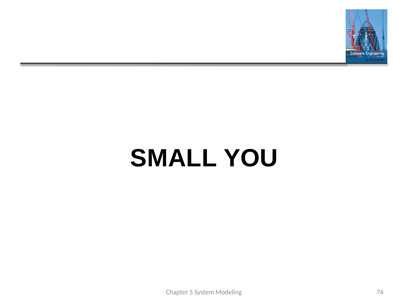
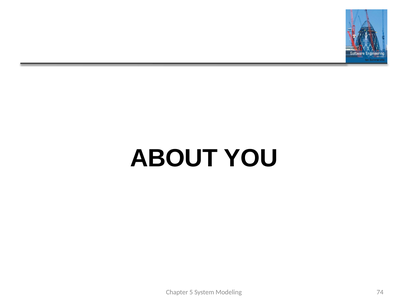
SMALL: SMALL -> ABOUT
